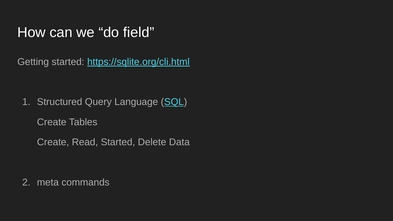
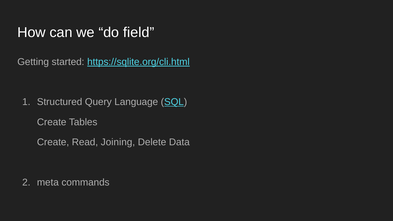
Read Started: Started -> Joining
